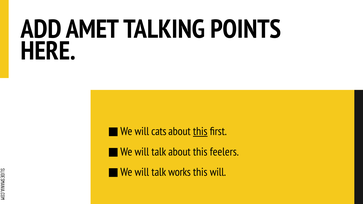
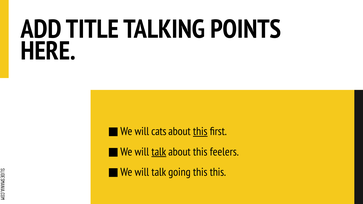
AMET: AMET -> TITLE
talk at (159, 152) underline: none -> present
works: works -> going
this will: will -> this
